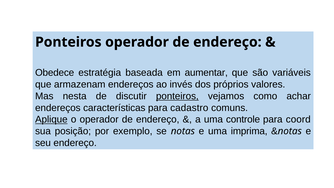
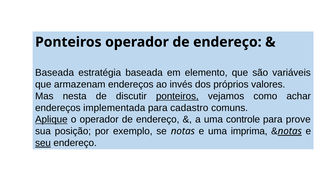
Obedece at (55, 73): Obedece -> Baseada
aumentar: aumentar -> elemento
características: características -> implementada
coord: coord -> prove
notas at (290, 131) underline: none -> present
seu underline: none -> present
